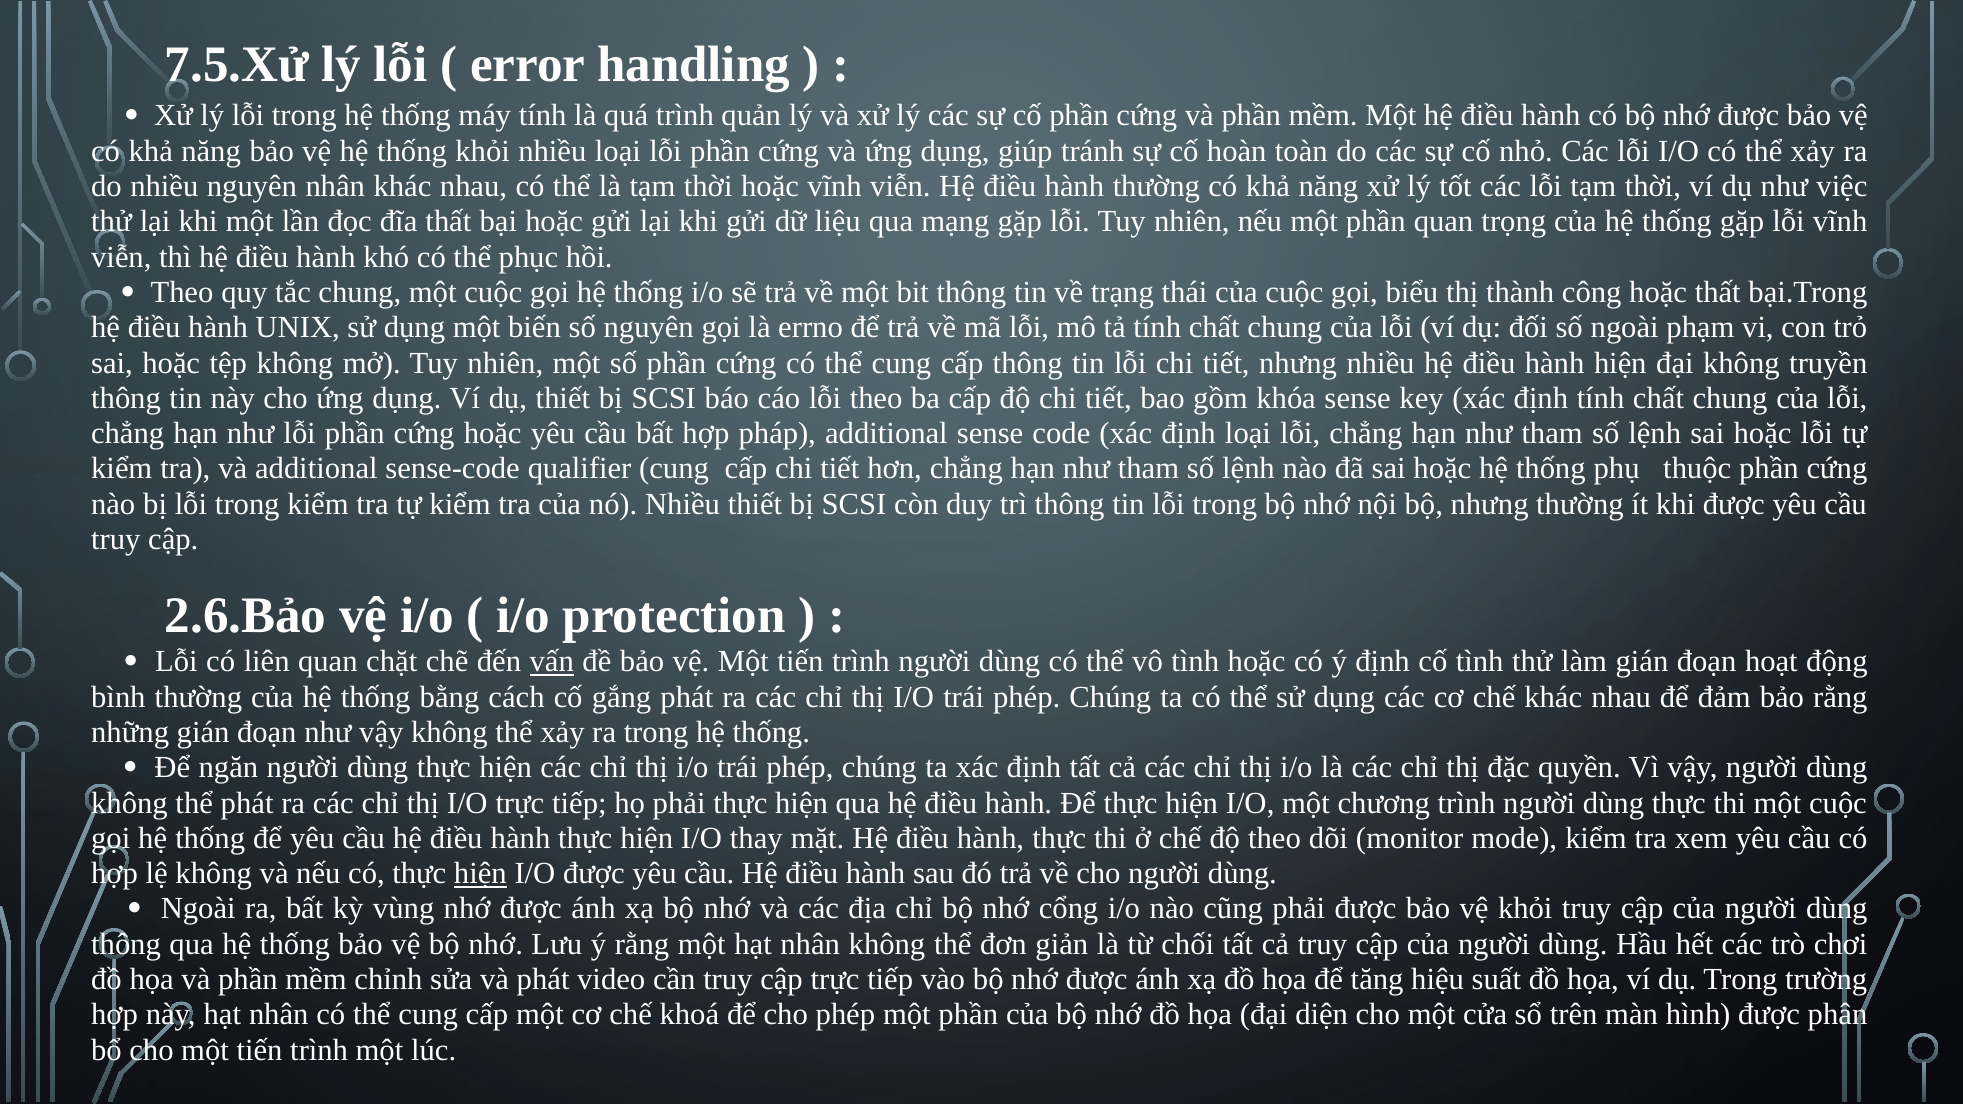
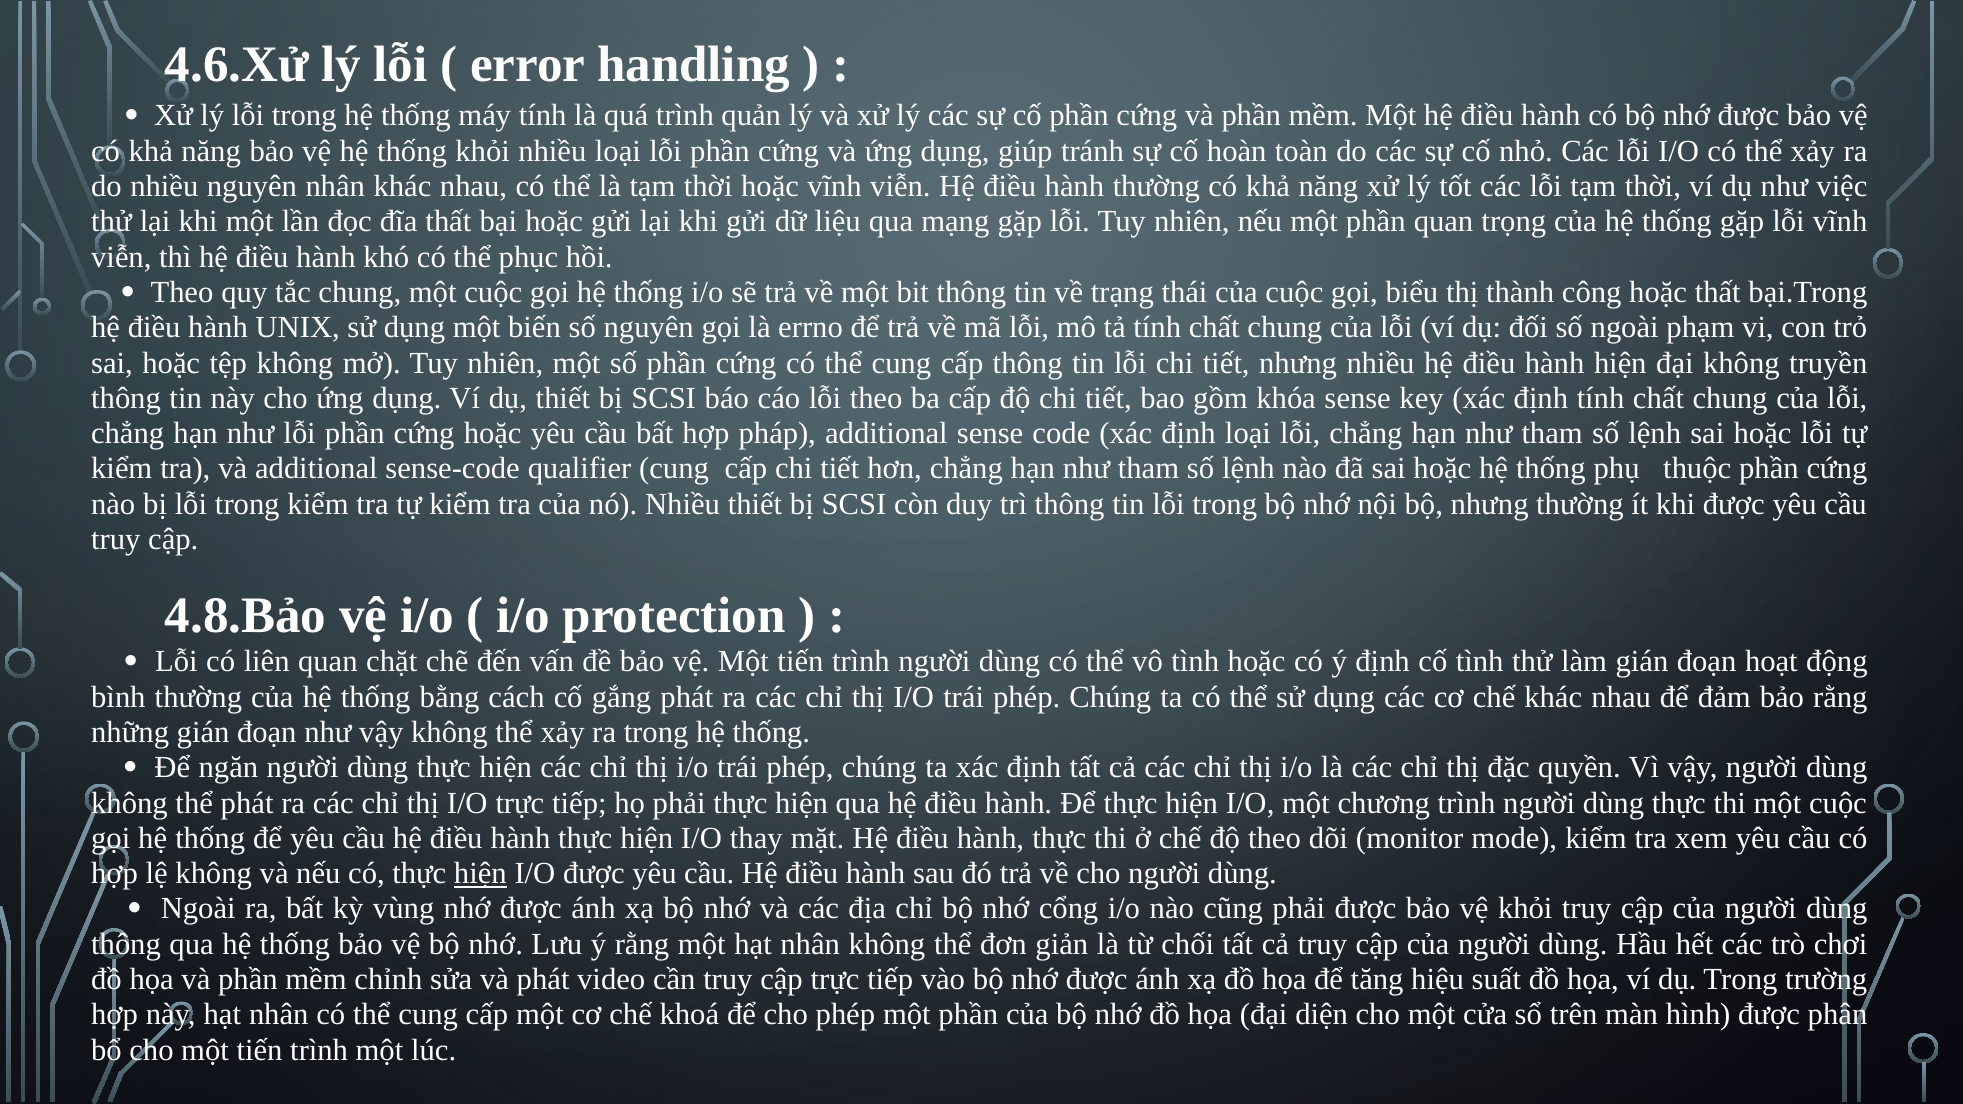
7.5.Xử: 7.5.Xử -> 4.6.Xử
2.6.Bảo: 2.6.Bảo -> 4.8.Bảo
vấn underline: present -> none
